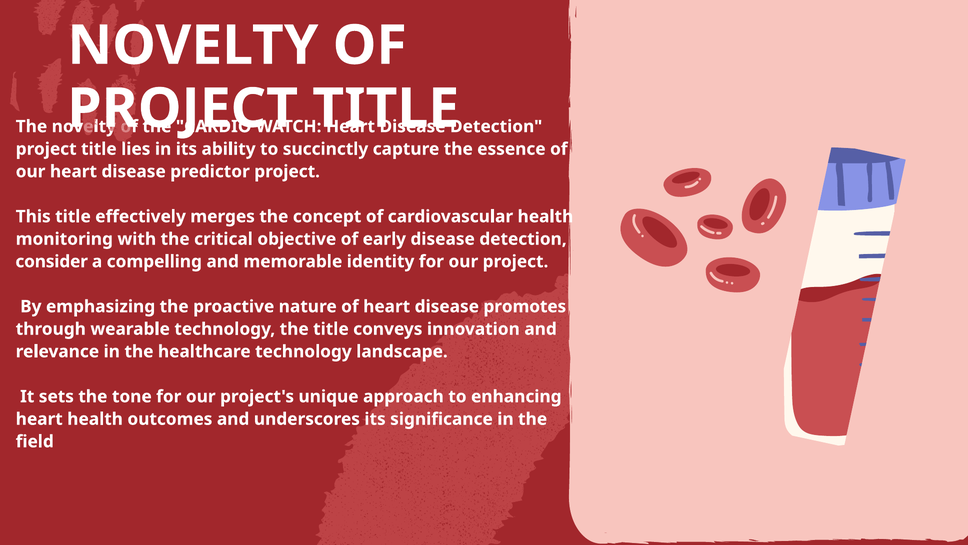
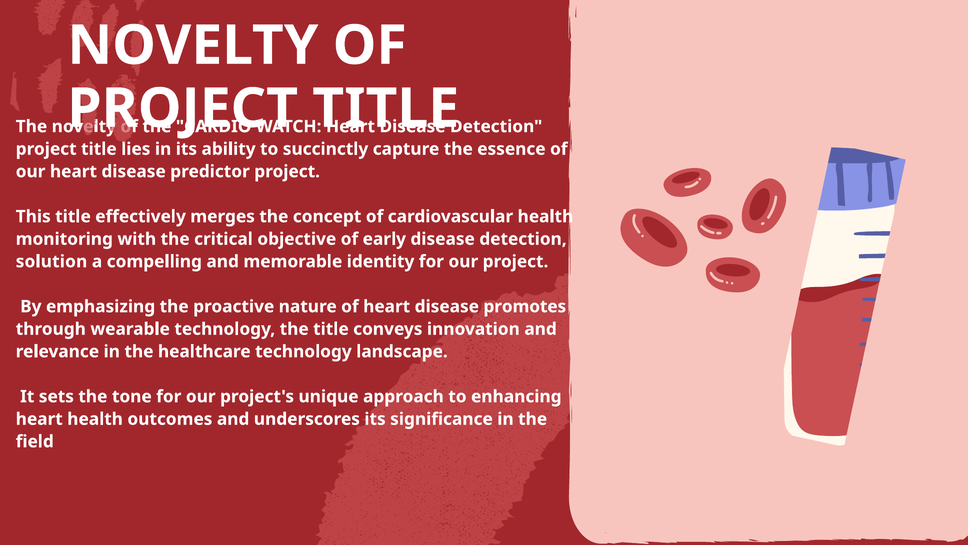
consider: consider -> solution
